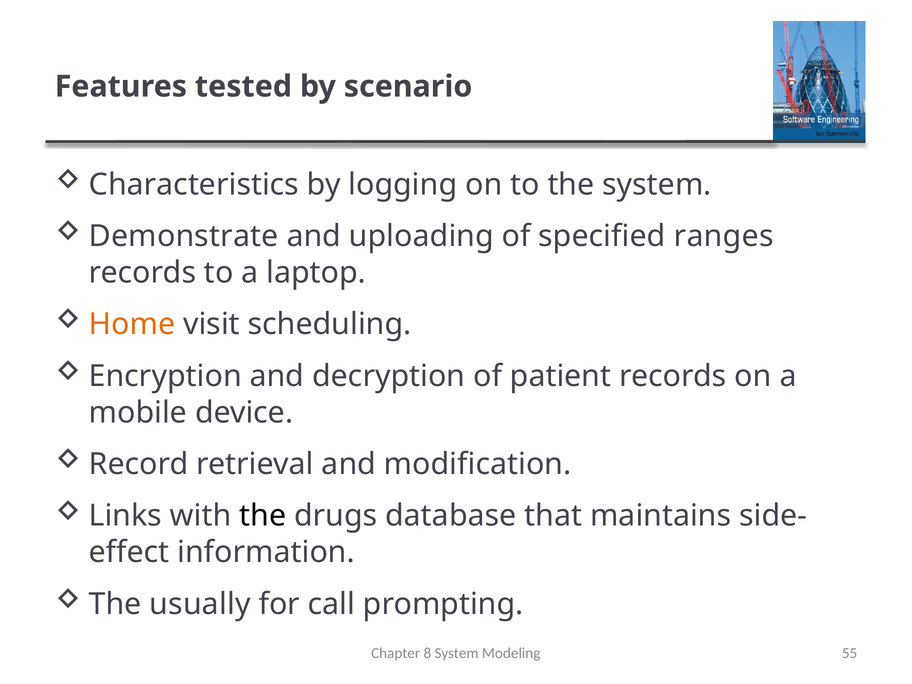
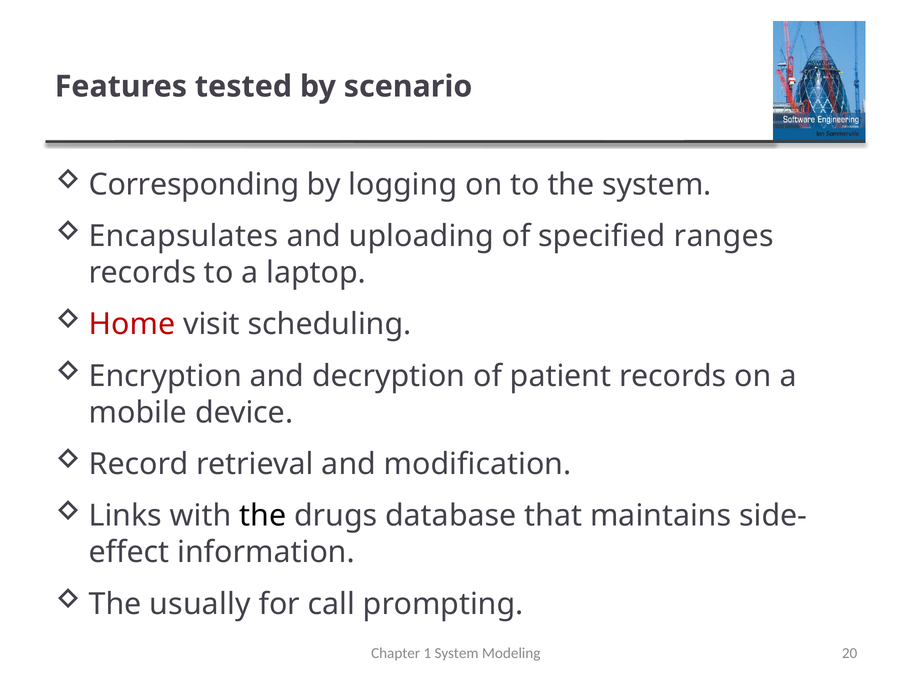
Characteristics: Characteristics -> Corresponding
Demonstrate: Demonstrate -> Encapsulates
Home colour: orange -> red
8: 8 -> 1
55: 55 -> 20
